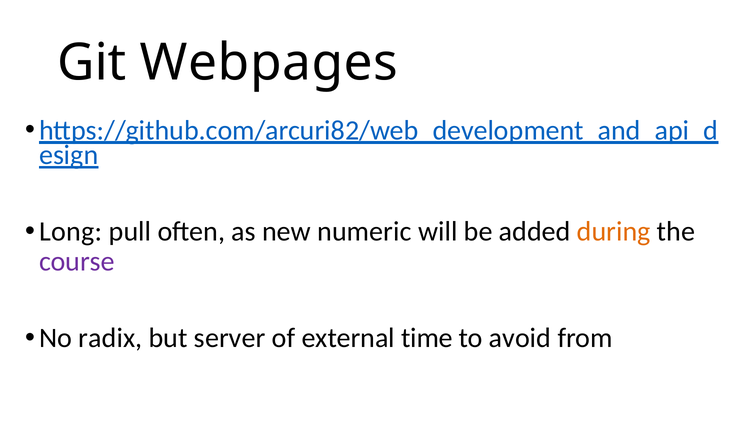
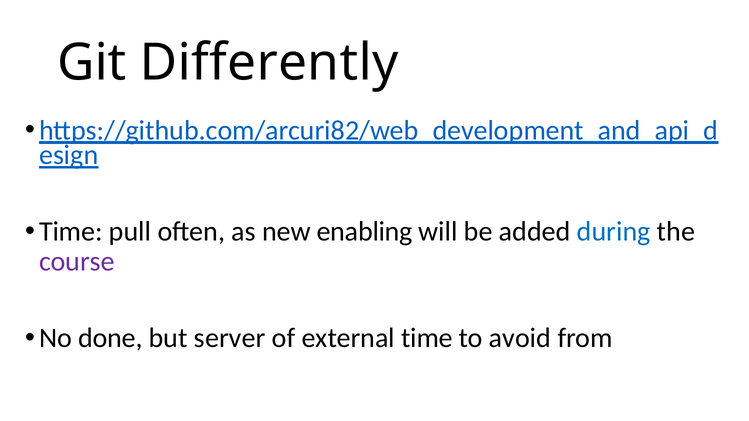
Webpages: Webpages -> Differently
Long at (71, 232): Long -> Time
numeric: numeric -> enabling
during colour: orange -> blue
radix: radix -> done
